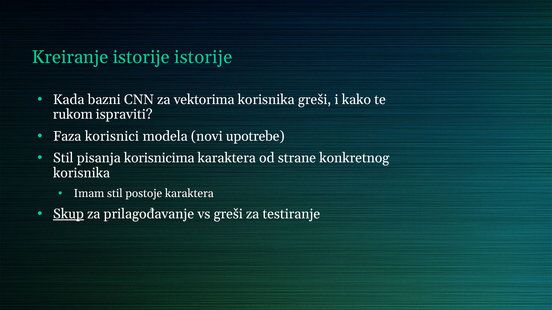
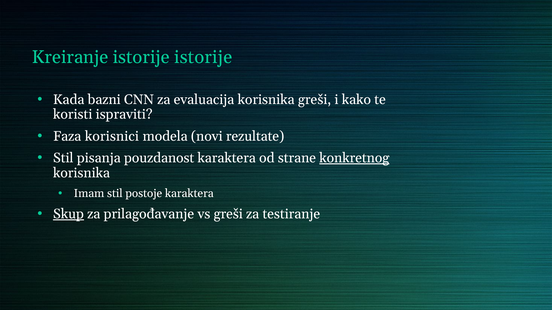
vektorima: vektorima -> evaluacija
rukom: rukom -> koristi
upotrebe: upotrebe -> rezultate
korisnicima: korisnicima -> pouzdanost
konkretnog underline: none -> present
